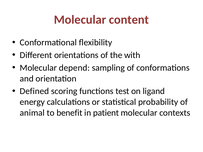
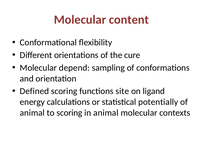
with: with -> cure
test: test -> site
probability: probability -> potentially
to benefit: benefit -> scoring
in patient: patient -> animal
